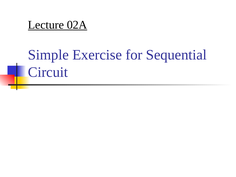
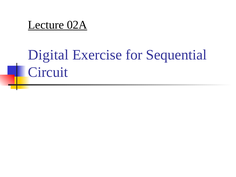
Simple: Simple -> Digital
